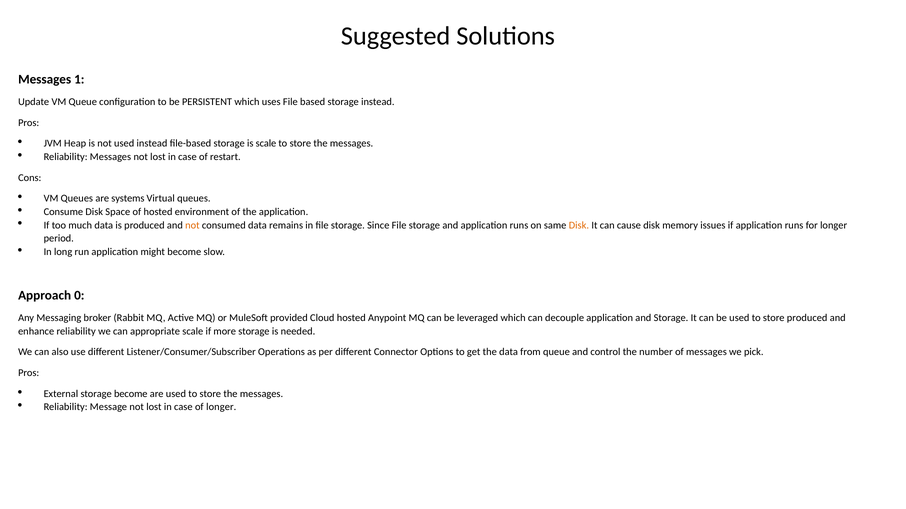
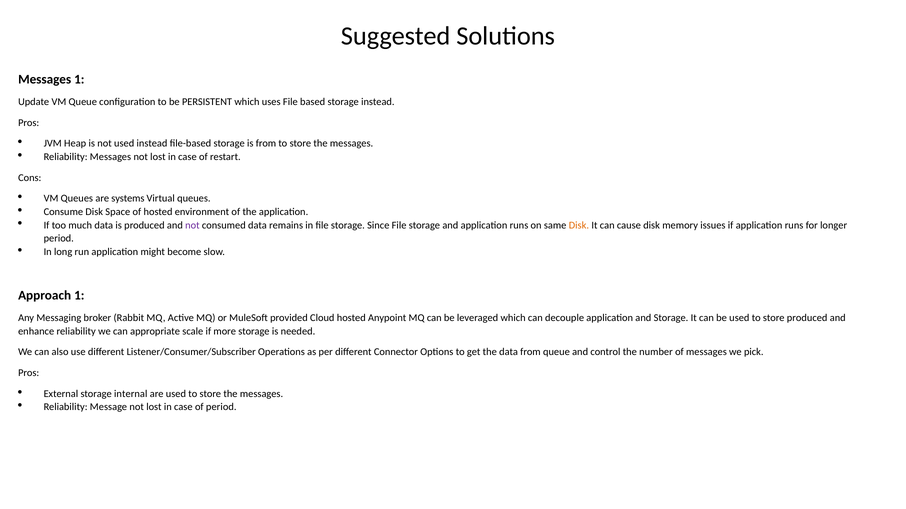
is scale: scale -> from
not at (192, 225) colour: orange -> purple
Approach 0: 0 -> 1
storage become: become -> internal
of longer: longer -> period
